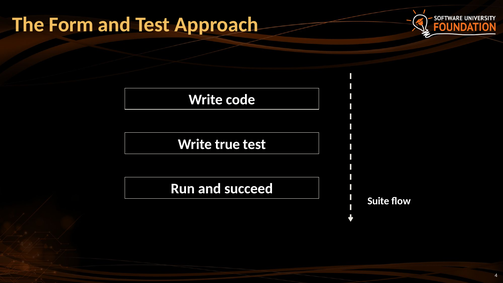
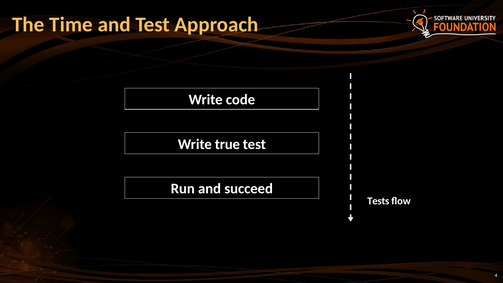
Form: Form -> Time
Suite: Suite -> Tests
